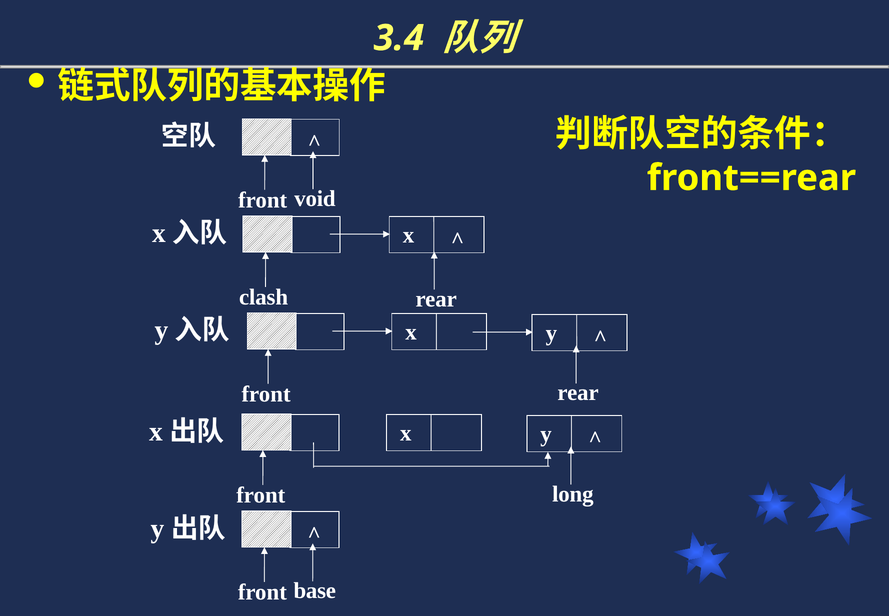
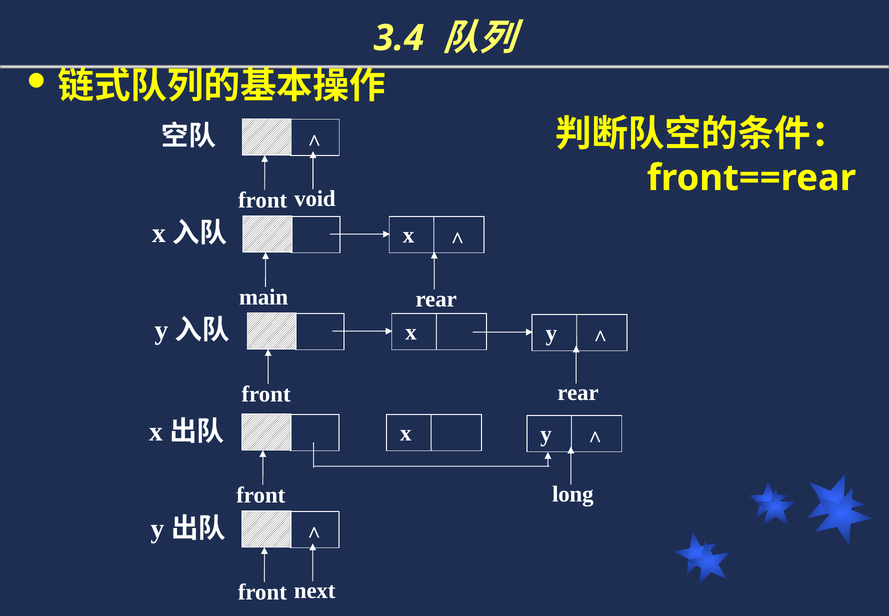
clash: clash -> main
base: base -> next
